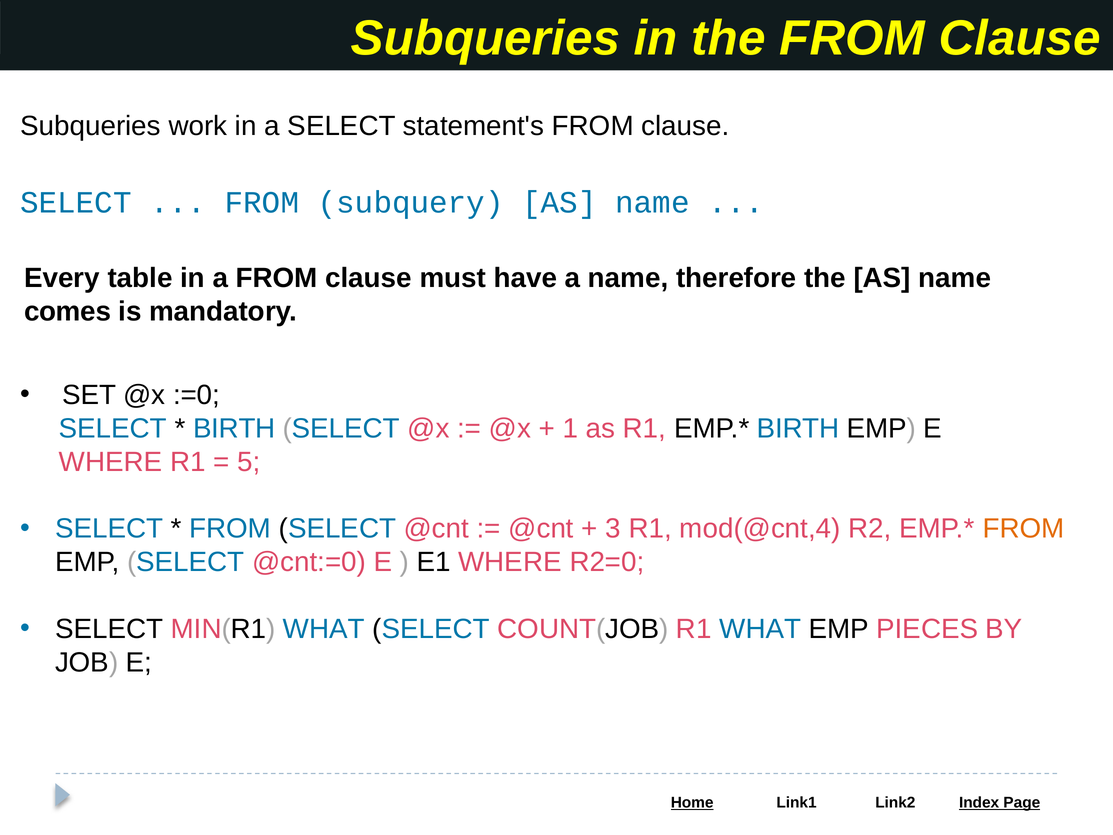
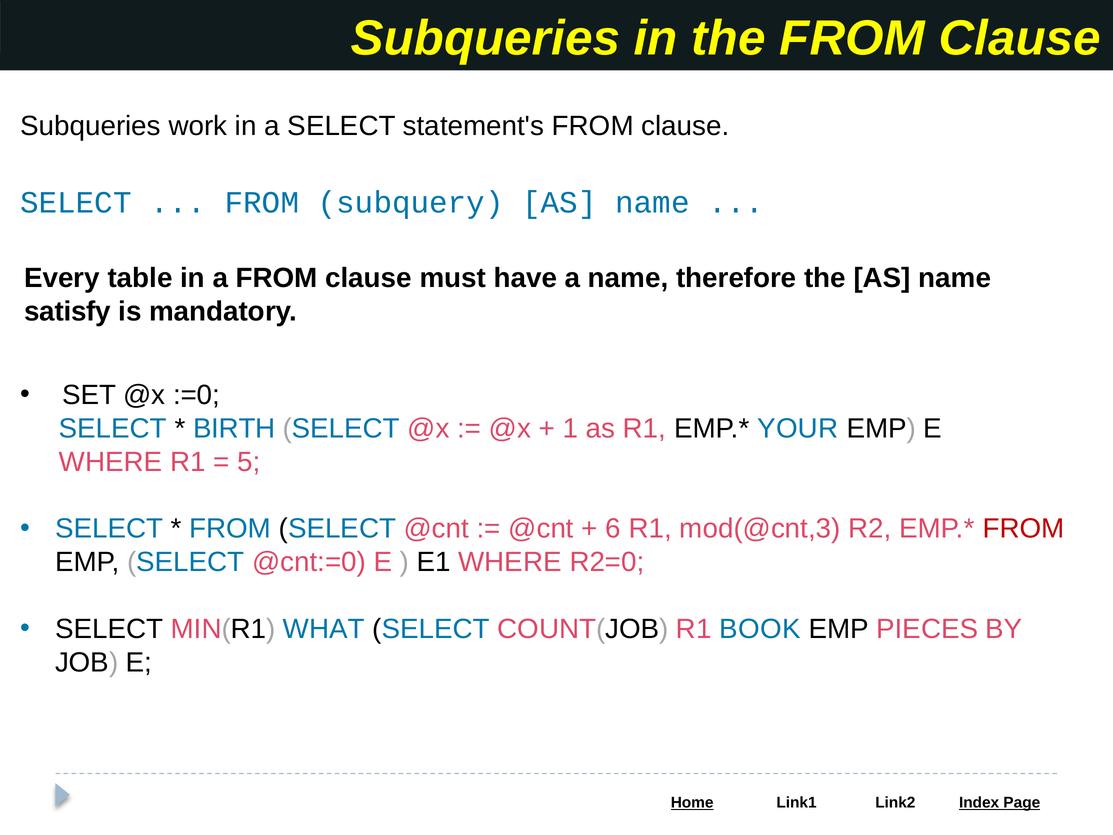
comes: comes -> satisfy
BIRTH at (798, 428): BIRTH -> YOUR
3: 3 -> 6
mod(@cnt,4: mod(@cnt,4 -> mod(@cnt,3
FROM at (1024, 529) colour: orange -> red
R1 WHAT: WHAT -> BOOK
